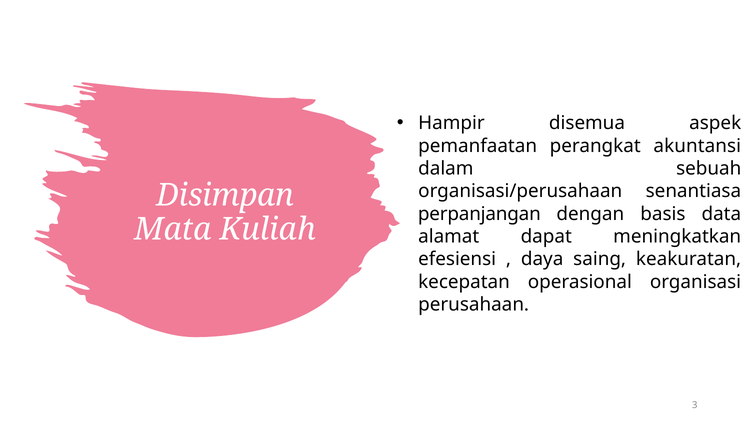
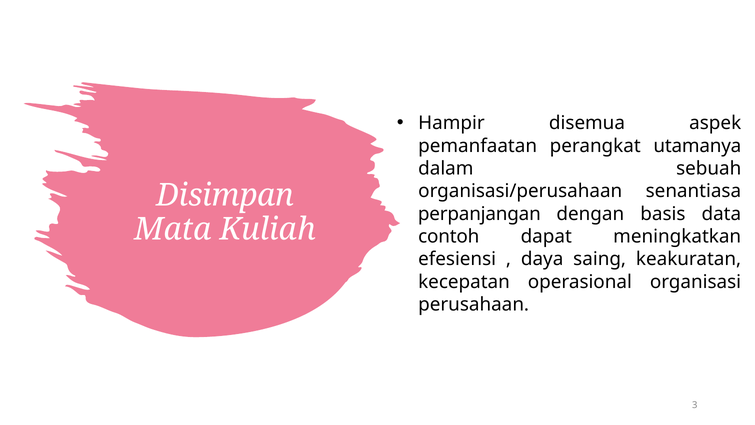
akuntansi: akuntansi -> utamanya
alamat: alamat -> contoh
